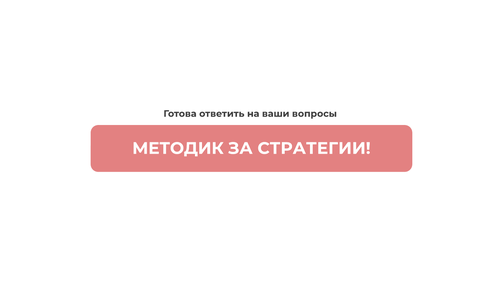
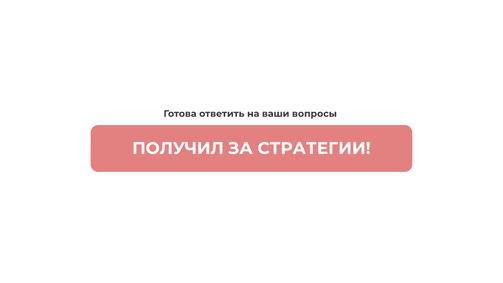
МЕТОДИК: МЕТОДИК -> ПОЛУЧИЛ
